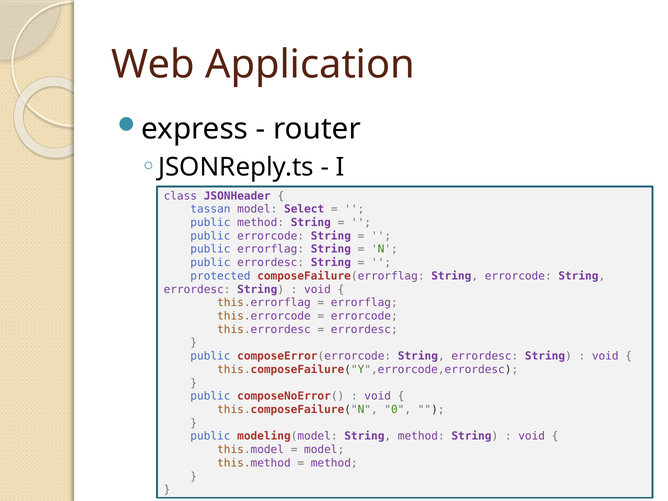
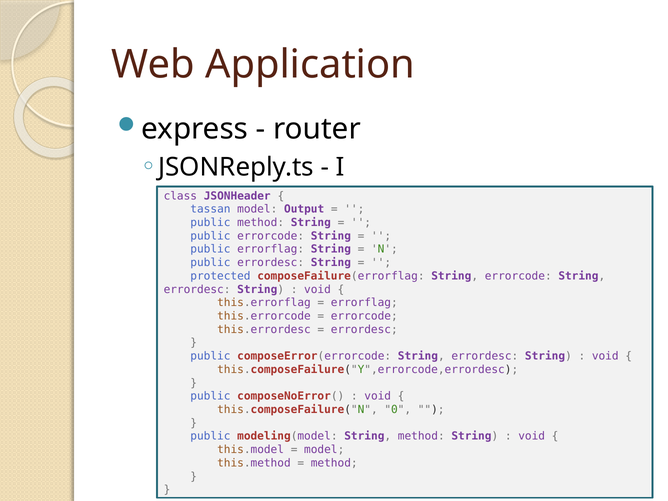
Select: Select -> Output
